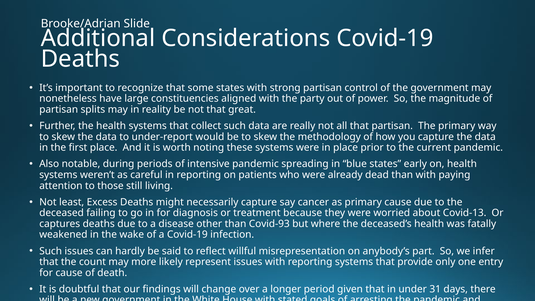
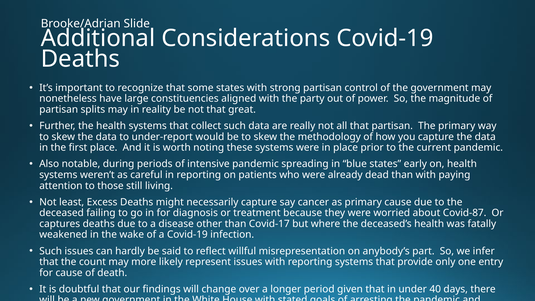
Covid-13: Covid-13 -> Covid-87
Covid-93: Covid-93 -> Covid-17
31: 31 -> 40
